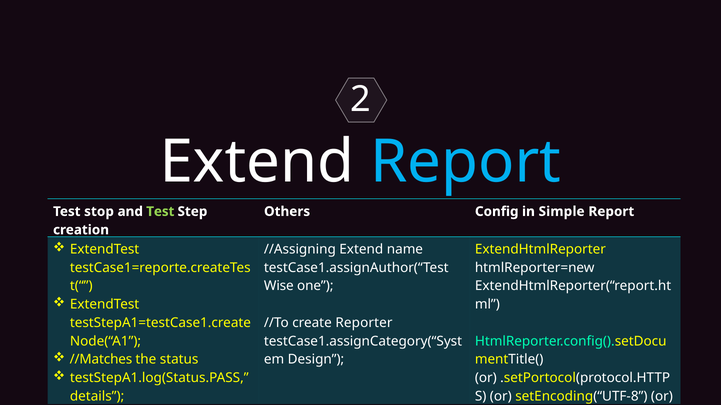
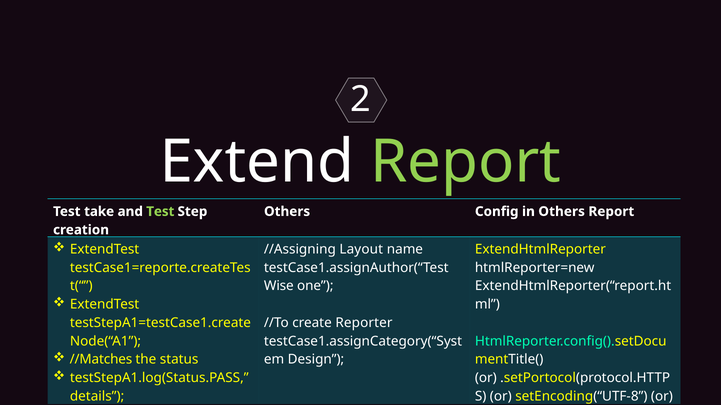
Report at (466, 162) colour: light blue -> light green
stop: stop -> take
in Simple: Simple -> Others
//Assigning Extend: Extend -> Layout
